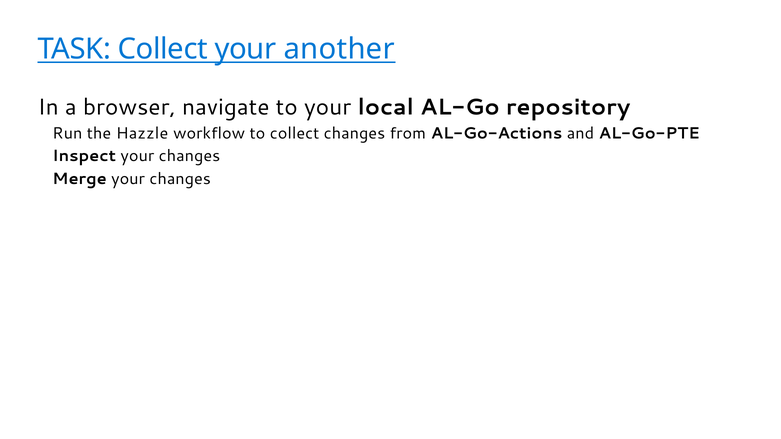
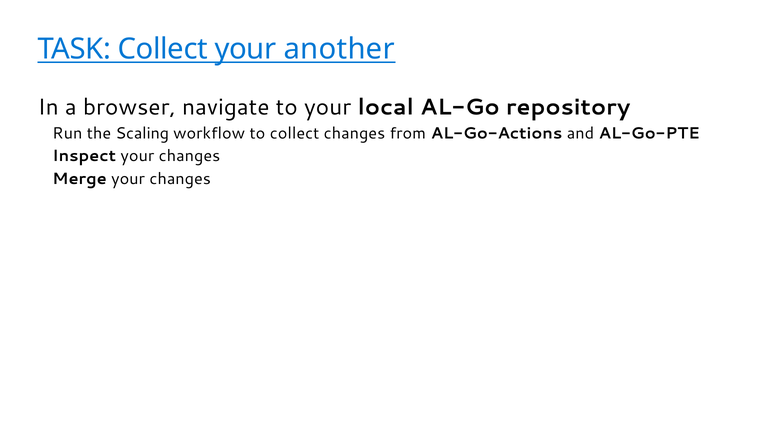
Hazzle: Hazzle -> Scaling
